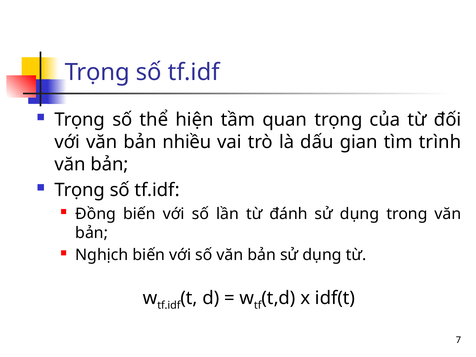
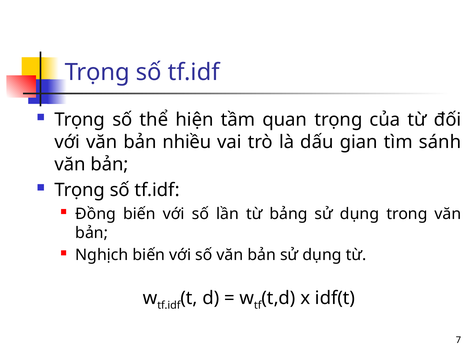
trình: trình -> sánh
đánh: đánh -> bảng
